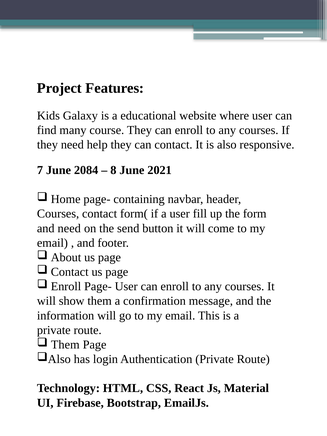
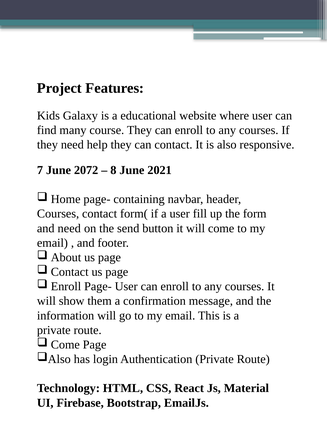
2084: 2084 -> 2072
Them at (65, 345): Them -> Come
